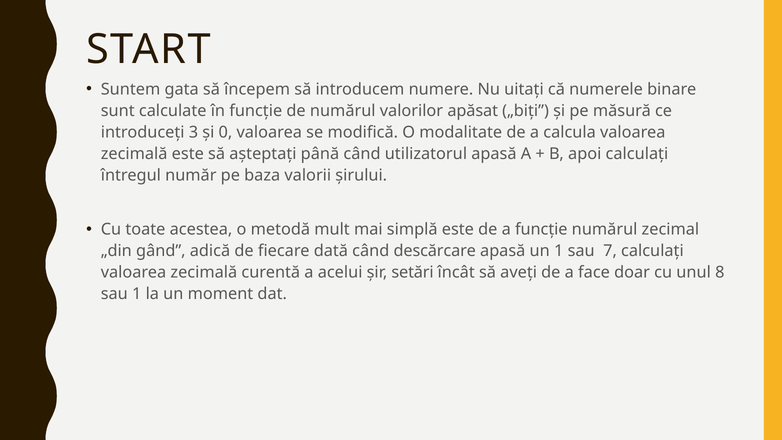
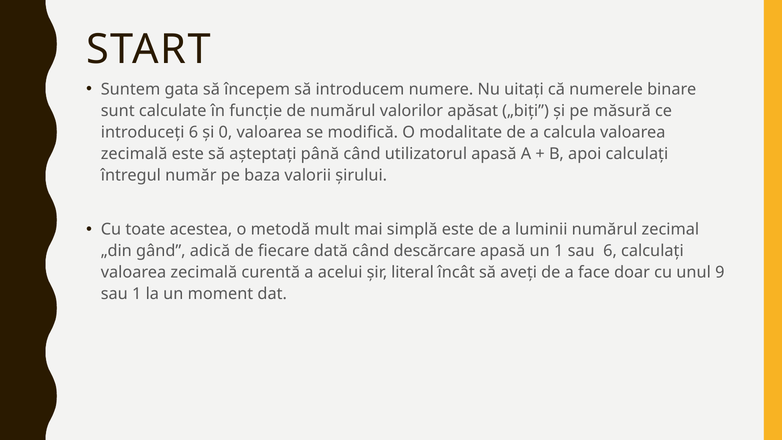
introduceți 3: 3 -> 6
a funcție: funcție -> luminii
sau 7: 7 -> 6
setări: setări -> literal
8: 8 -> 9
